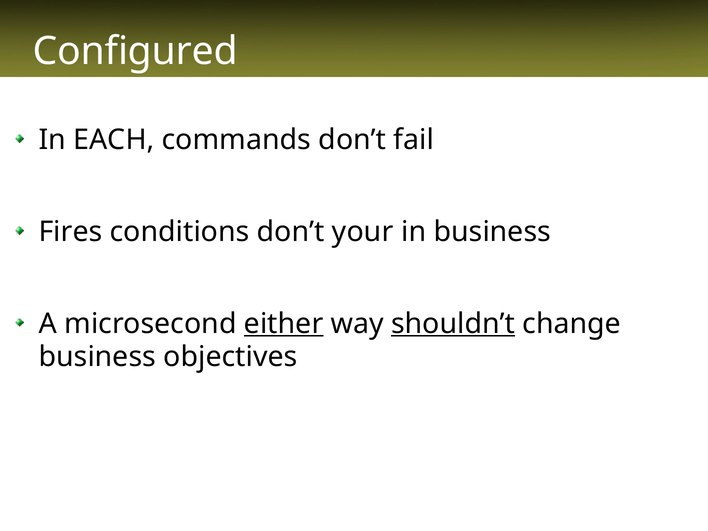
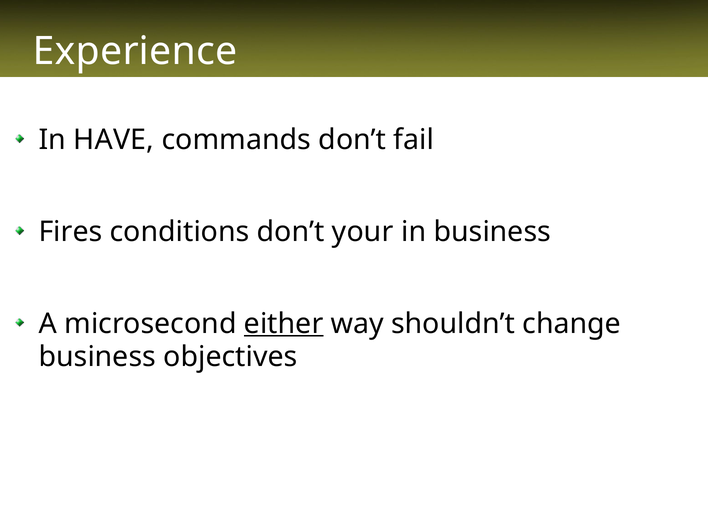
Configured: Configured -> Experience
EACH: EACH -> HAVE
shouldn’t underline: present -> none
